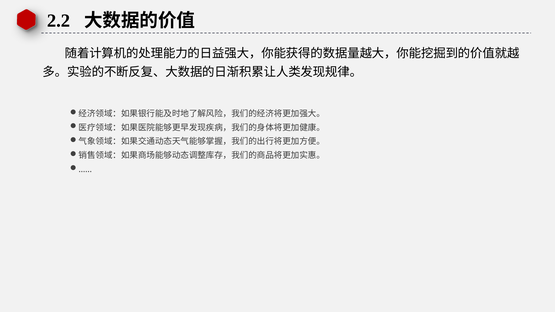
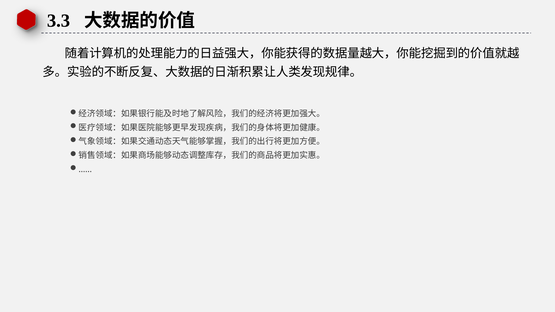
2.2: 2.2 -> 3.3
